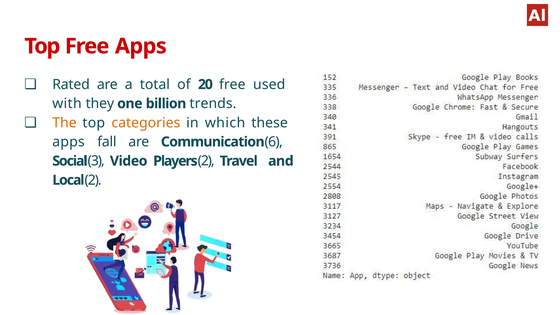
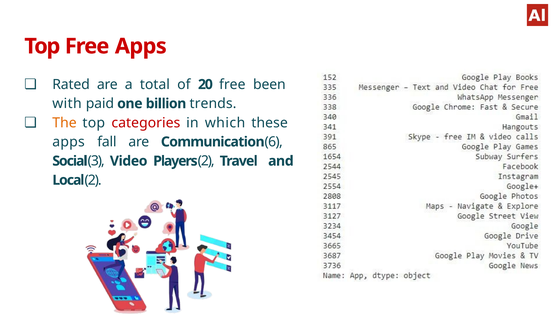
used: used -> been
they: they -> paid
categories colour: orange -> red
